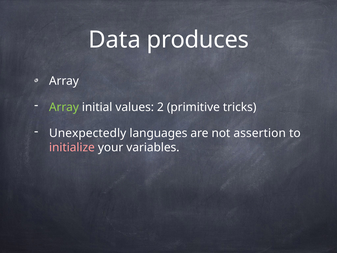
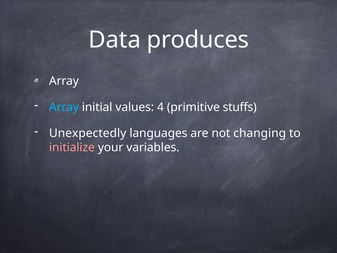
Array at (64, 107) colour: light green -> light blue
2: 2 -> 4
tricks: tricks -> stuffs
assertion: assertion -> changing
